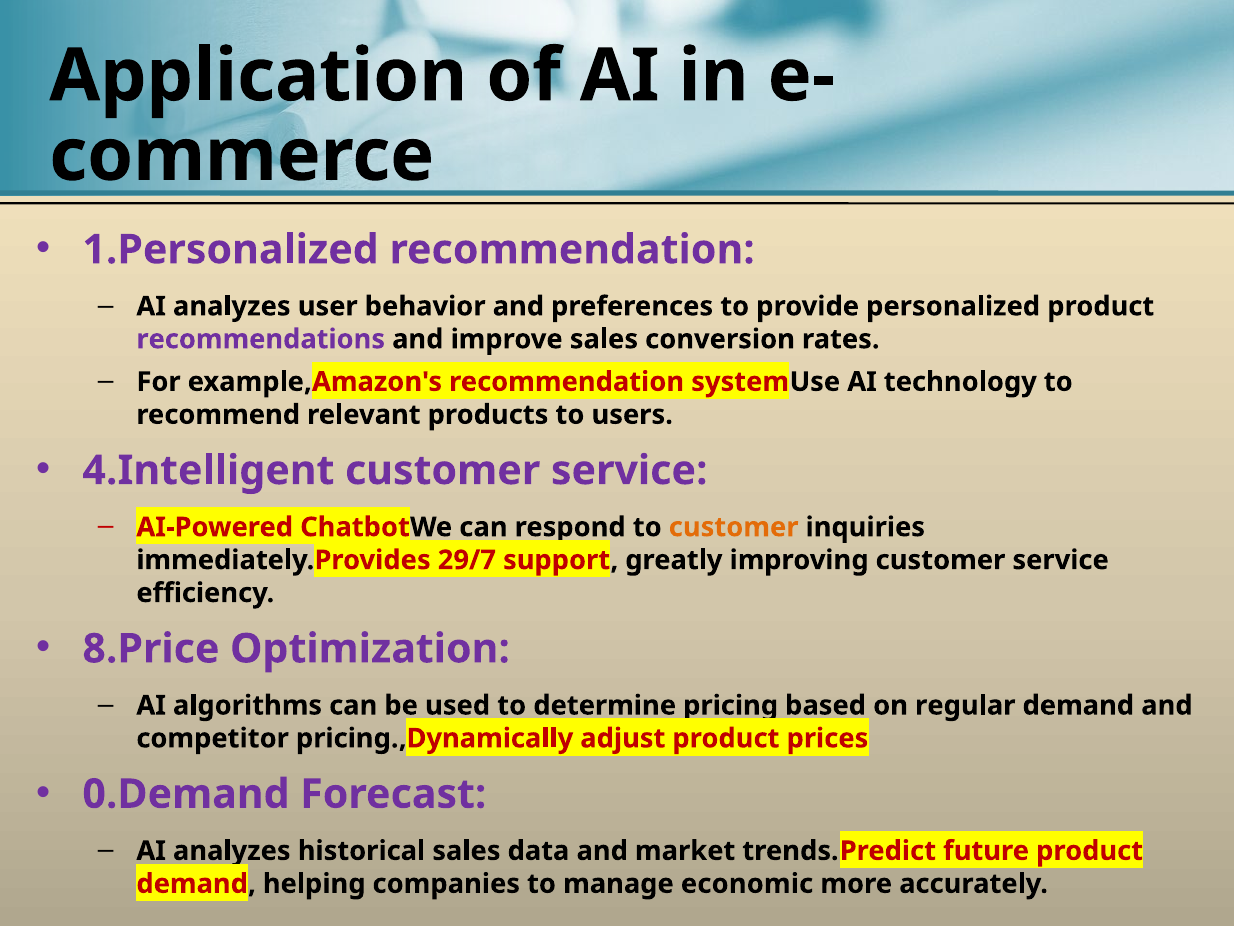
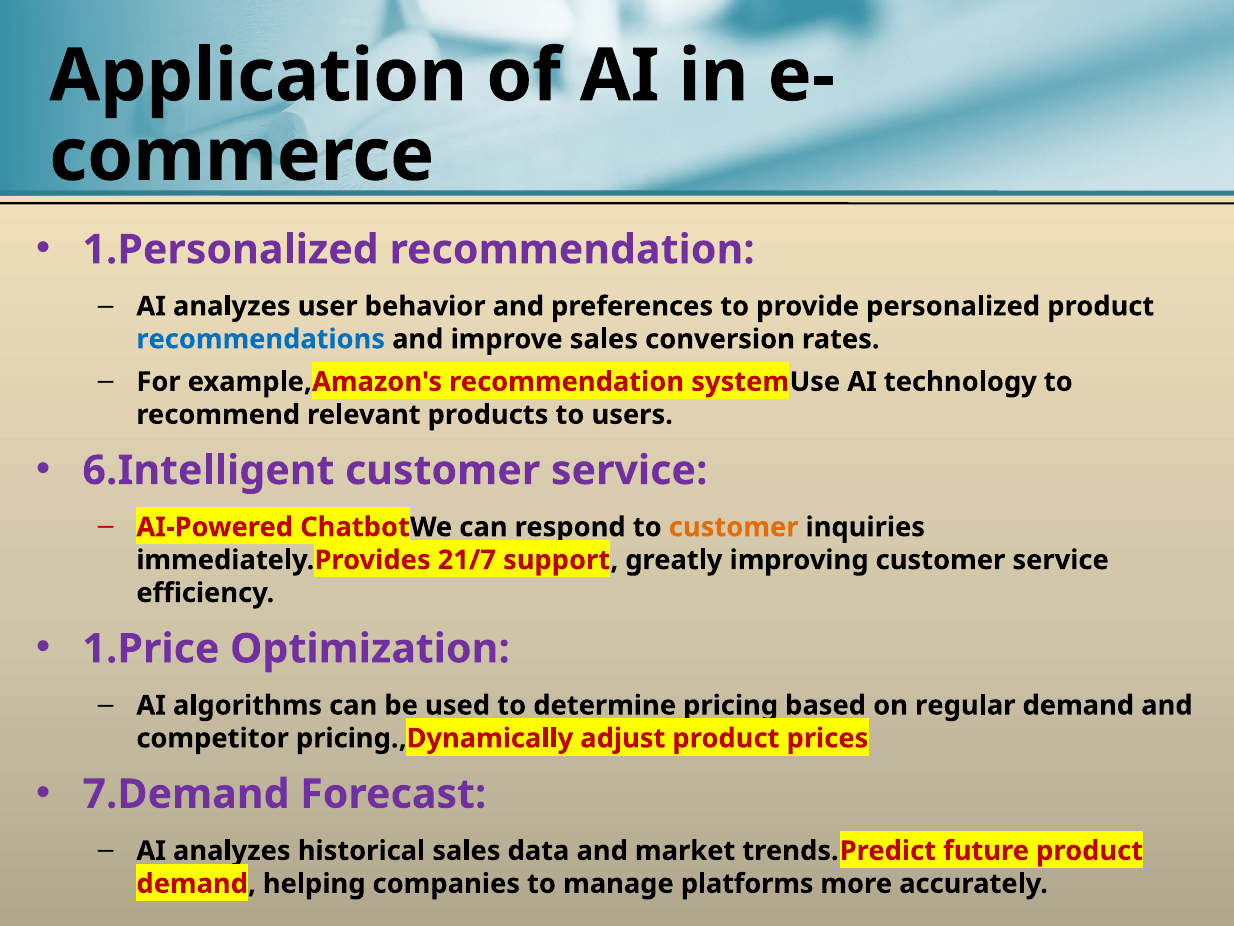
recommendations colour: purple -> blue
4.Intelligent: 4.Intelligent -> 6.Intelligent
29/7: 29/7 -> 21/7
8.Price: 8.Price -> 1.Price
0.Demand: 0.Demand -> 7.Demand
economic: economic -> platforms
